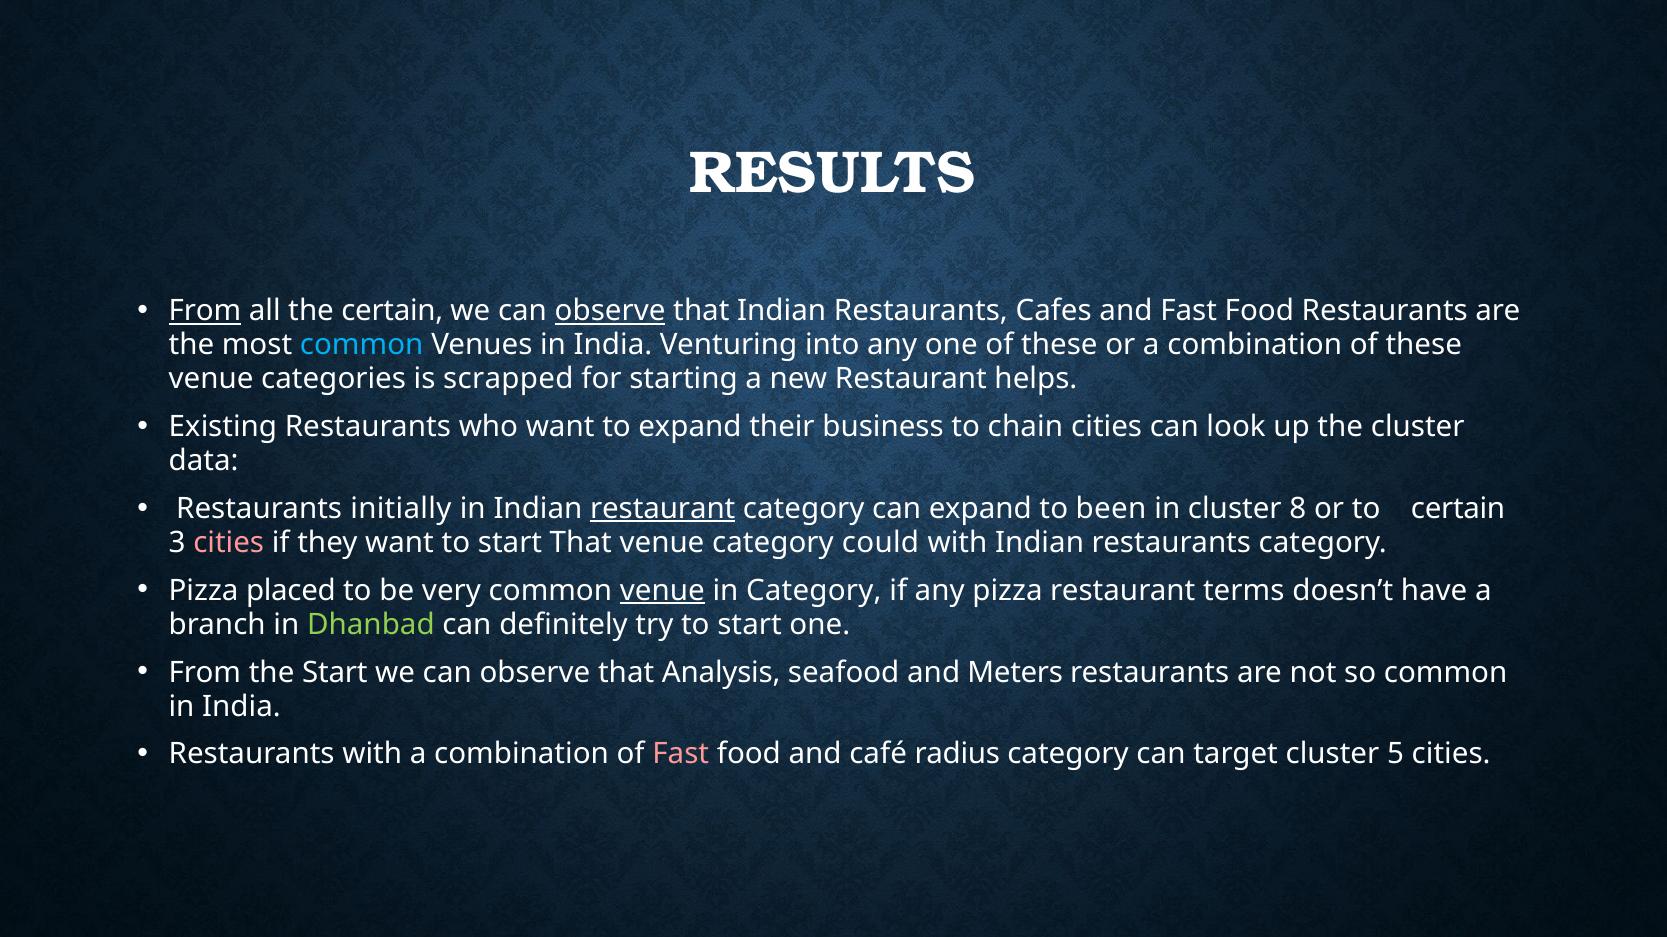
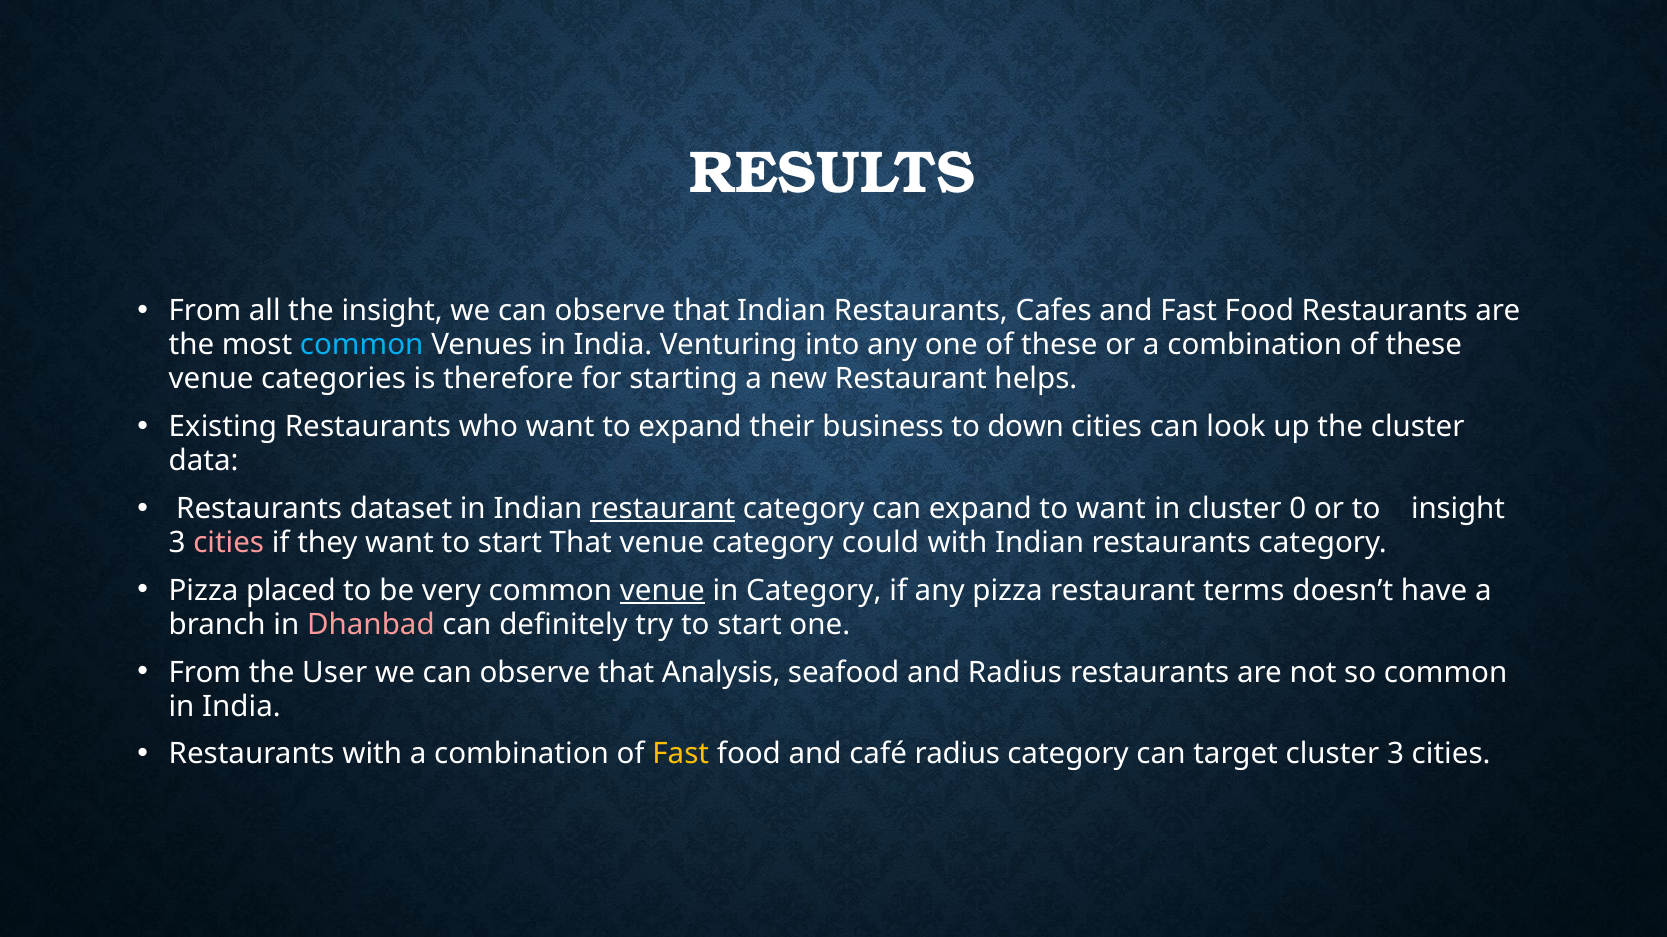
From at (205, 311) underline: present -> none
the certain: certain -> insight
observe at (610, 311) underline: present -> none
scrapped: scrapped -> therefore
chain: chain -> down
initially: initially -> dataset
to been: been -> want
8: 8 -> 0
to certain: certain -> insight
Dhanbad colour: light green -> pink
the Start: Start -> User
and Meters: Meters -> Radius
Fast at (681, 755) colour: pink -> yellow
cluster 5: 5 -> 3
